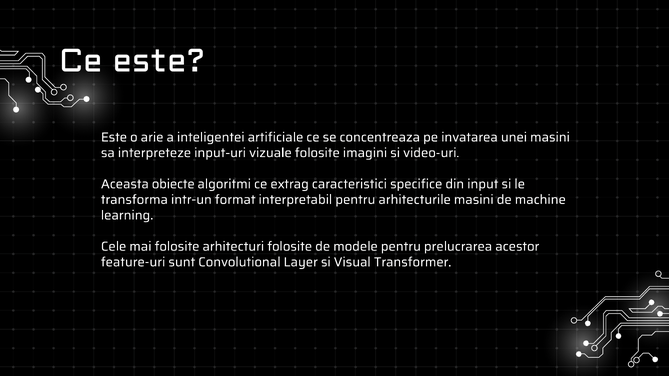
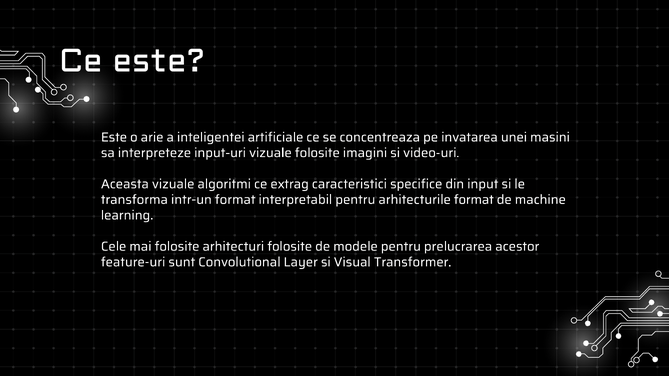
Aceasta obiecte: obiecte -> vizuale
arhitecturile masini: masini -> format
